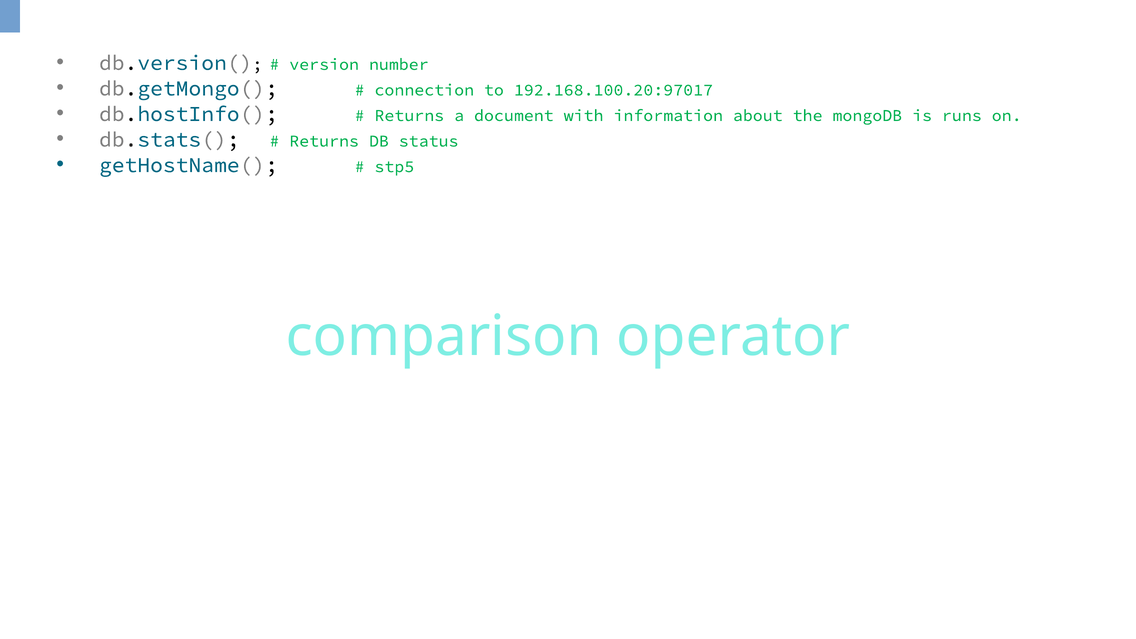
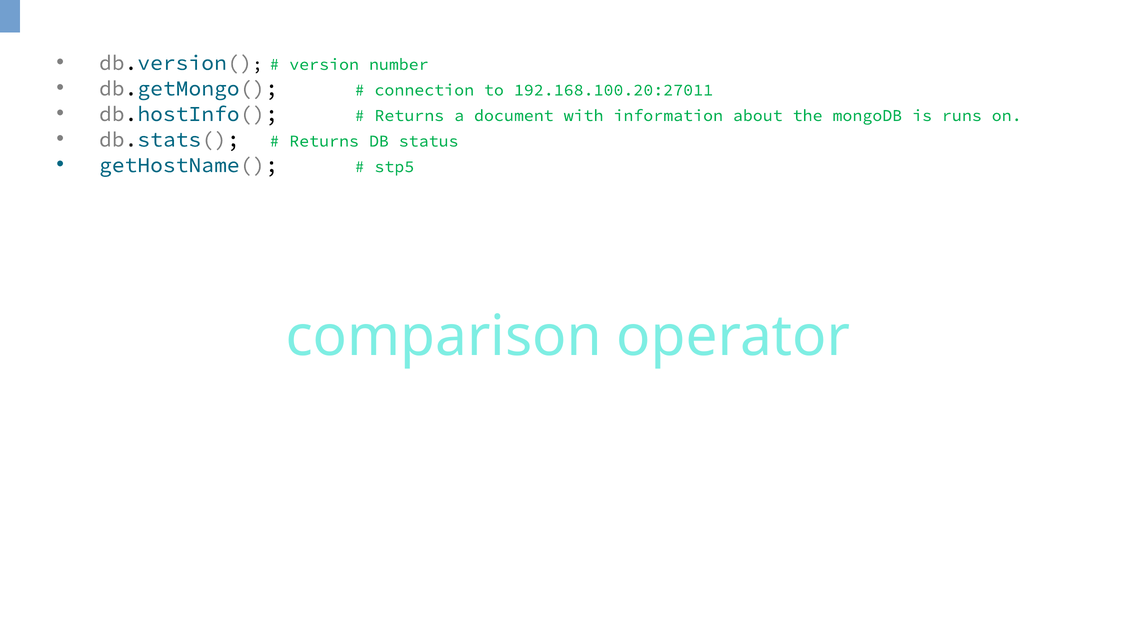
192.168.100.20:97017: 192.168.100.20:97017 -> 192.168.100.20:27011
